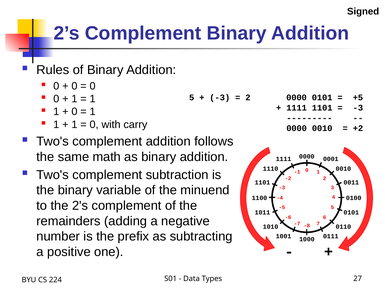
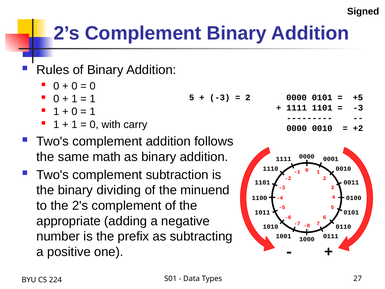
variable: variable -> dividing
remainders: remainders -> appropriate
